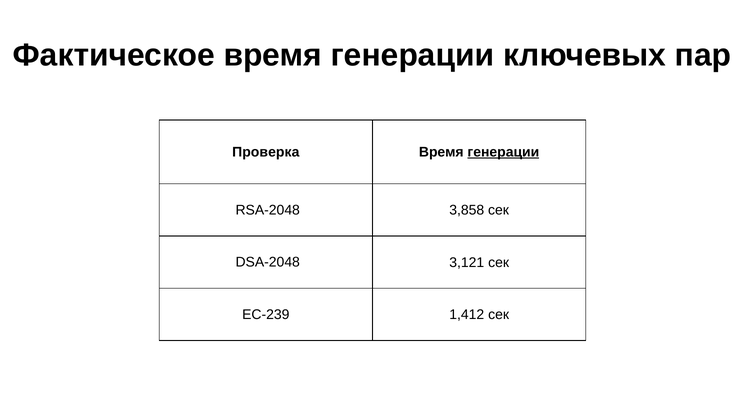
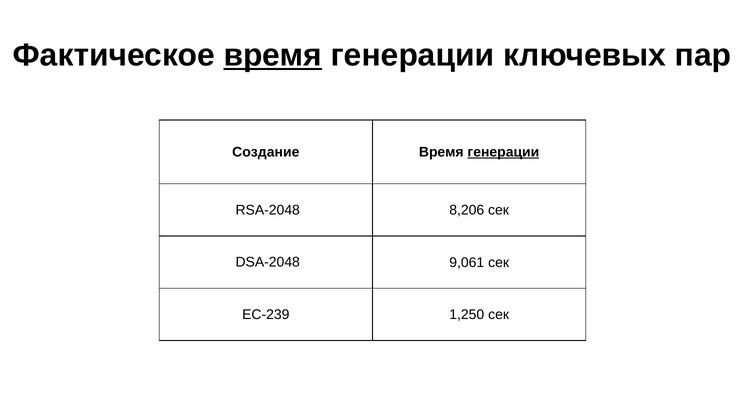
время at (273, 55) underline: none -> present
Проверка: Проверка -> Создание
3,858: 3,858 -> 8,206
3,121: 3,121 -> 9,061
1,412: 1,412 -> 1,250
